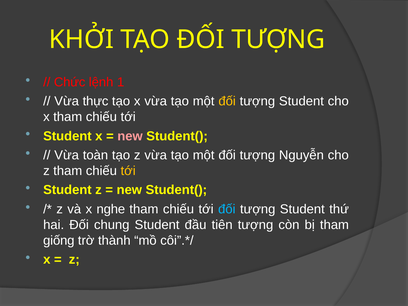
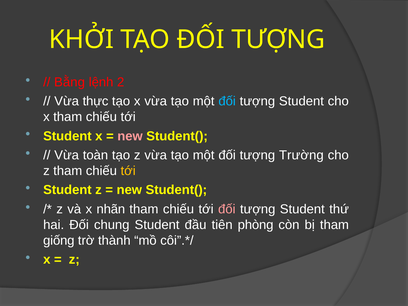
Chức: Chức -> Bằng
1: 1 -> 2
đối at (227, 101) colour: yellow -> light blue
Nguyễn: Nguyễn -> Trường
nghe: nghe -> nhãn
đối at (227, 209) colour: light blue -> pink
tiên tượng: tượng -> phòng
